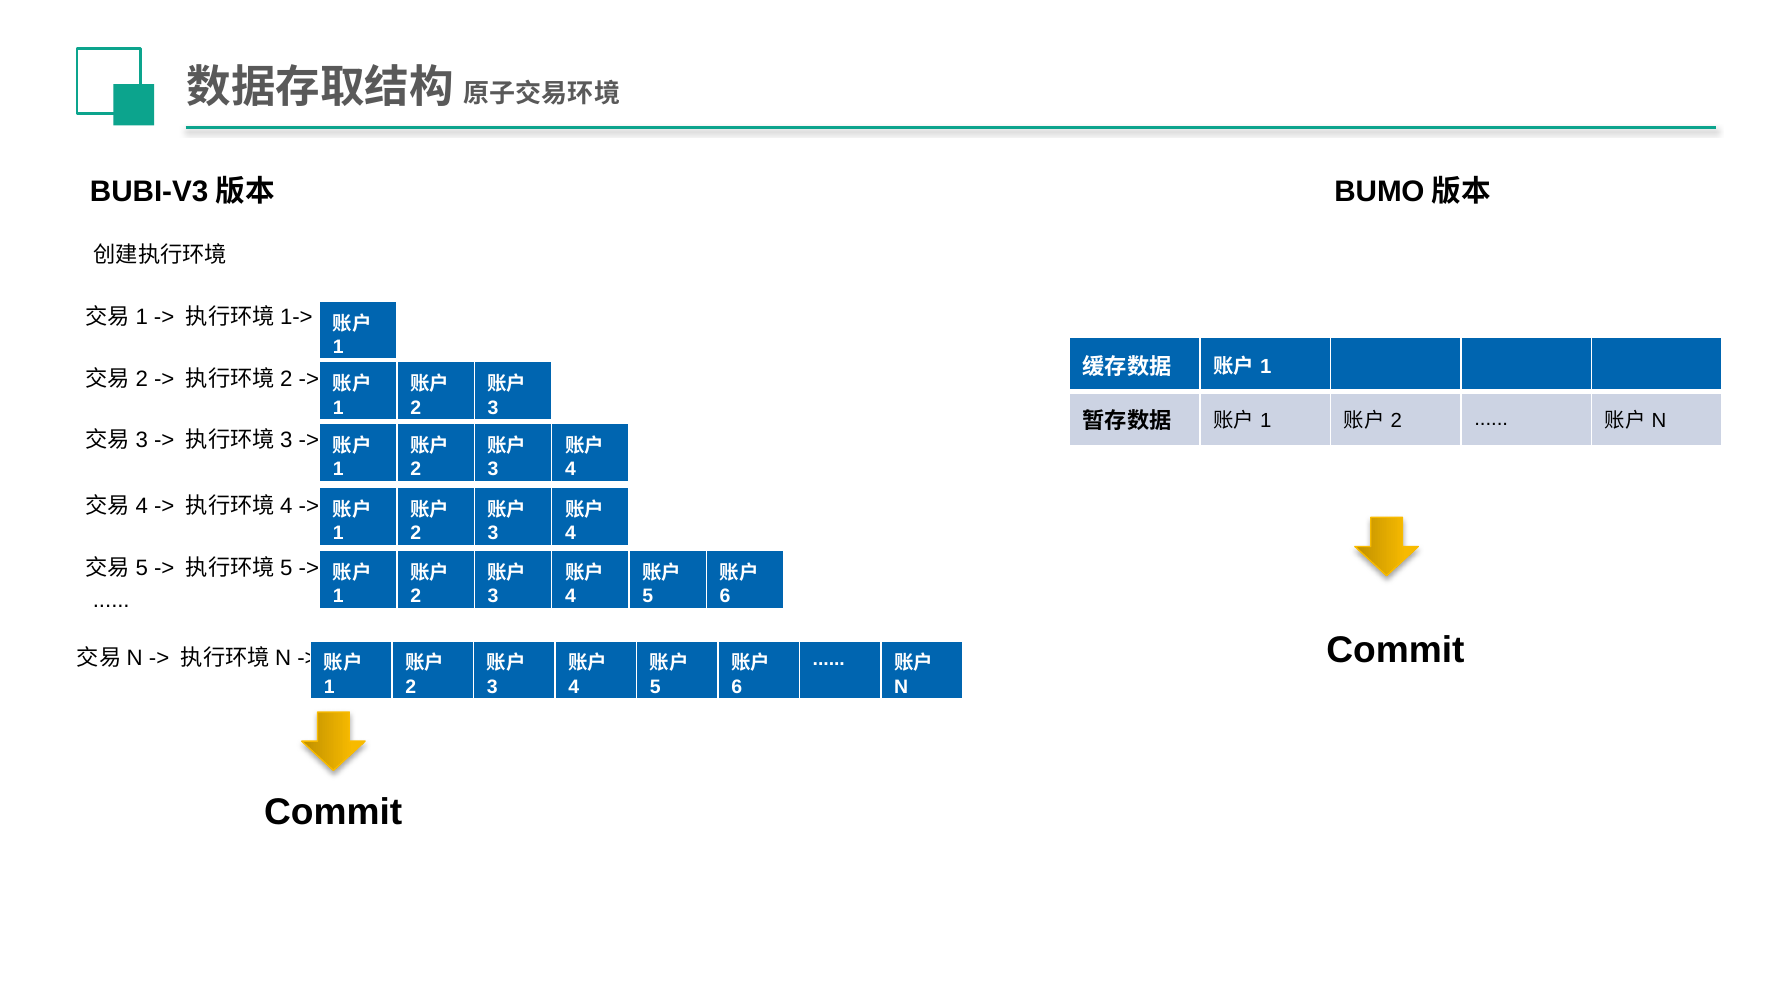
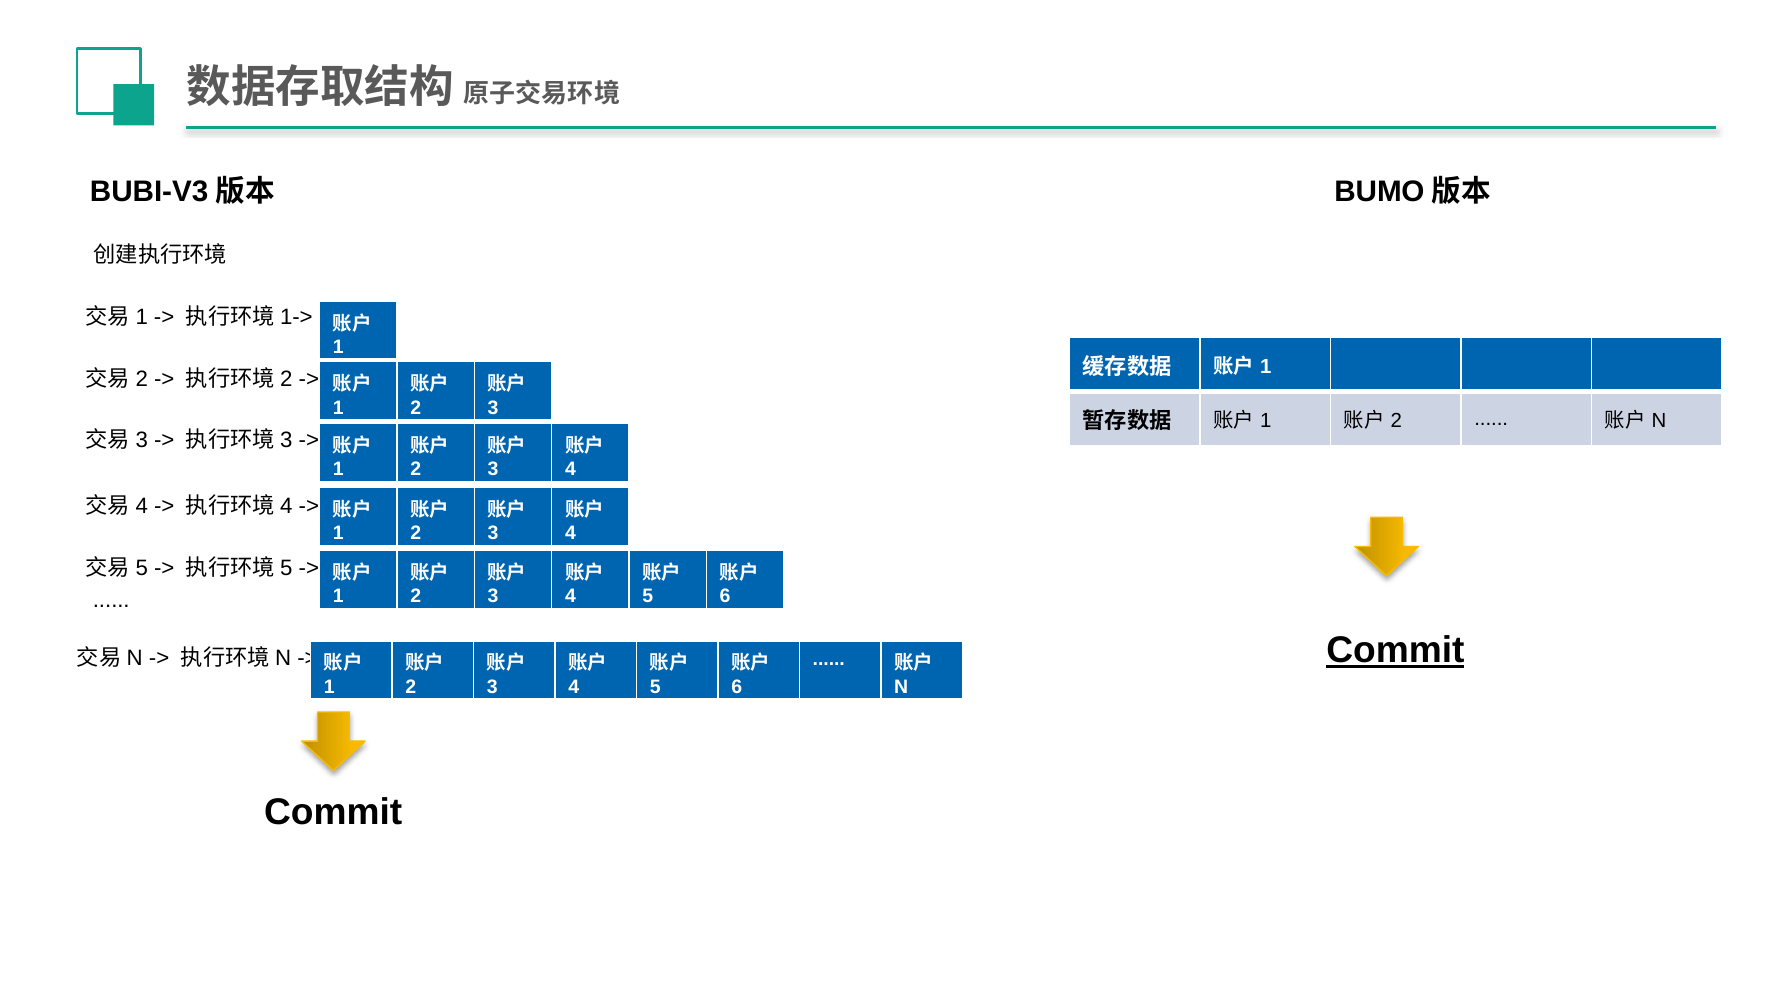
Commit at (1395, 650) underline: none -> present
